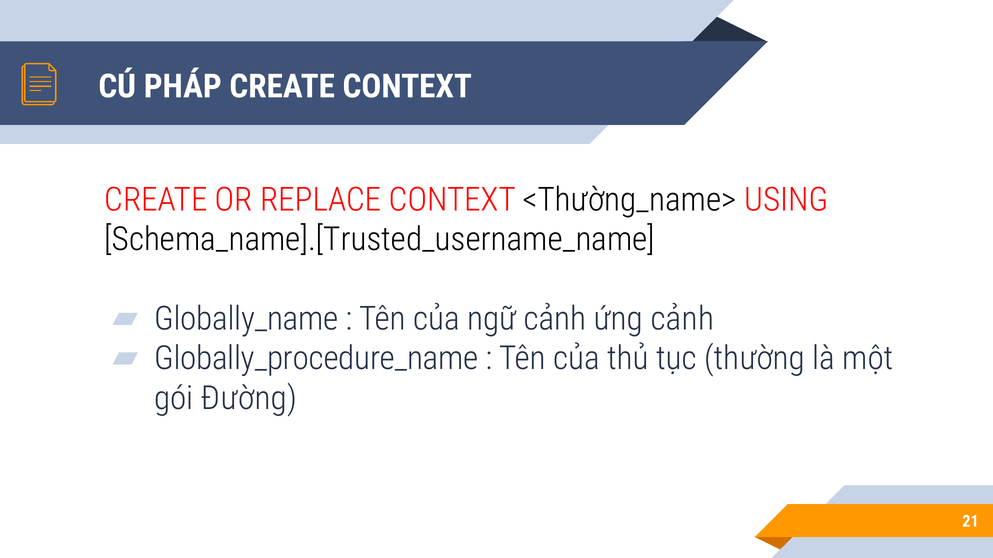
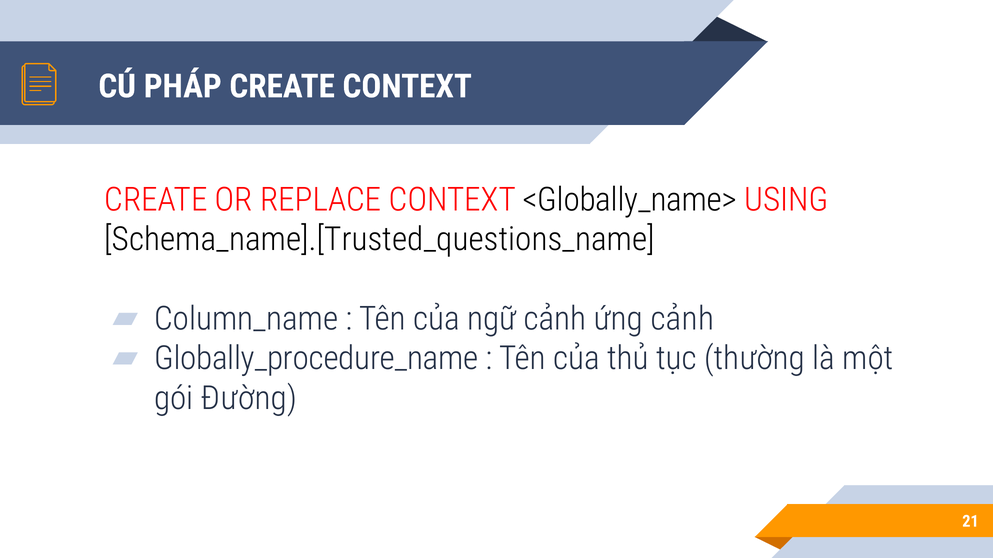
<Thường_name>: <Thường_name> -> <Globally_name>
Schema_name].[Trusted_username_name: Schema_name].[Trusted_username_name -> Schema_name].[Trusted_questions_name
Globally_name: Globally_name -> Column_name
